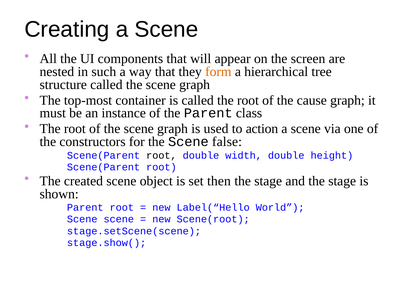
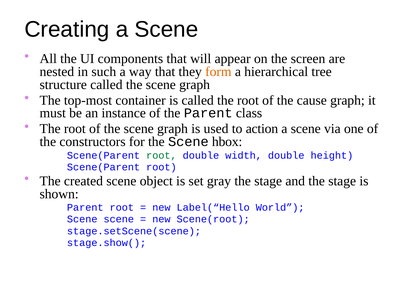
false: false -> hbox
root at (161, 156) colour: black -> green
then: then -> gray
